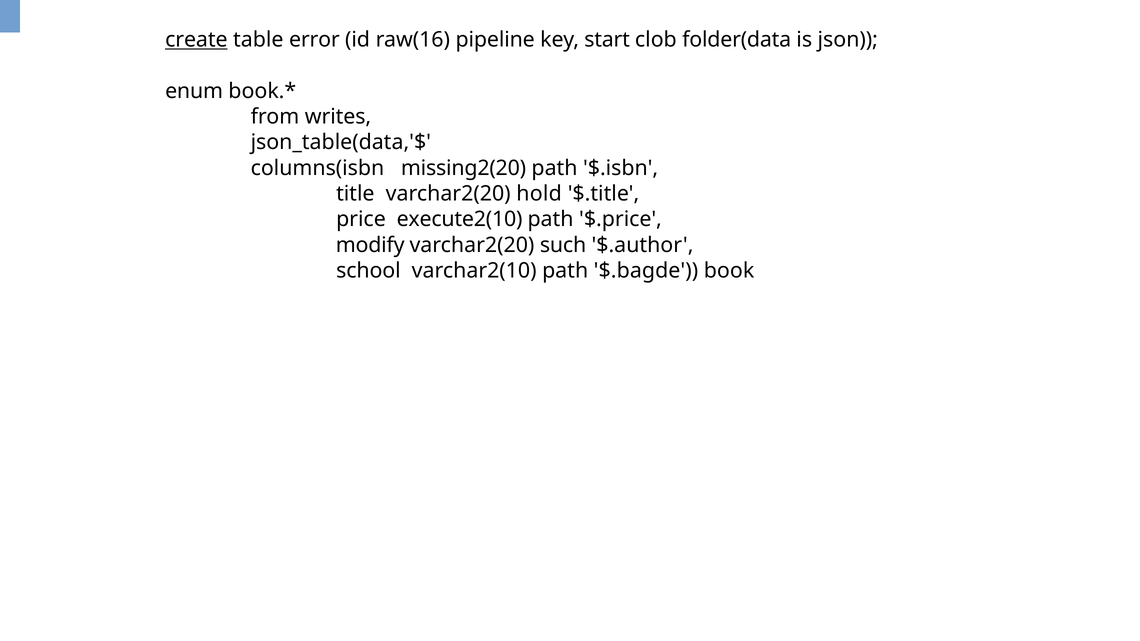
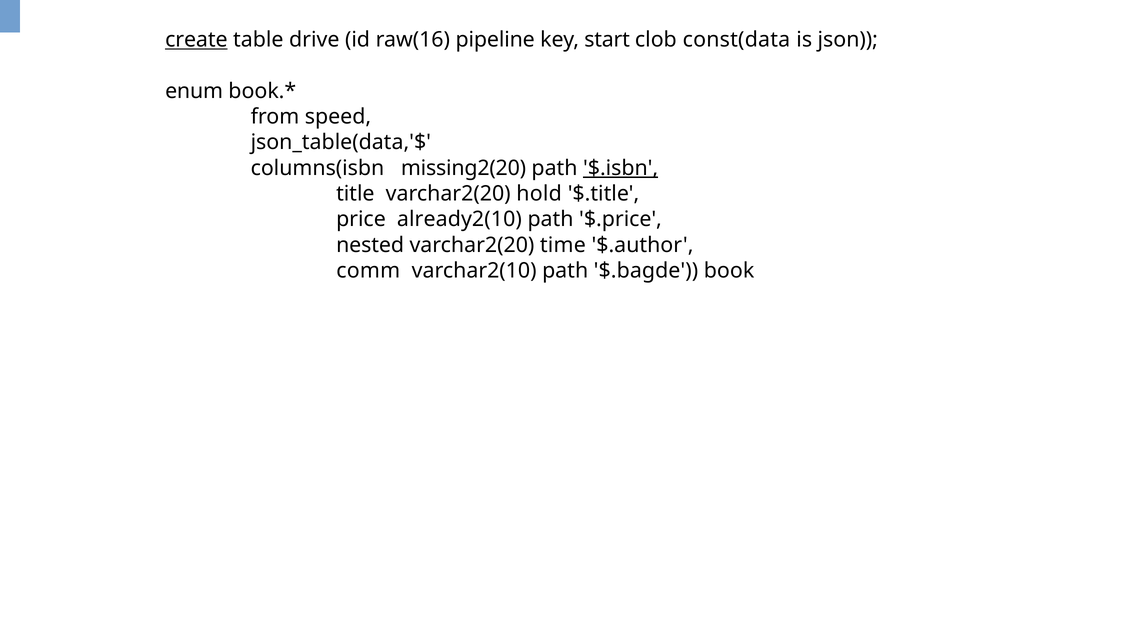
error: error -> drive
folder(data: folder(data -> const(data
writes: writes -> speed
$.isbn underline: none -> present
execute2(10: execute2(10 -> already2(10
modify: modify -> nested
such: such -> time
school: school -> comm
